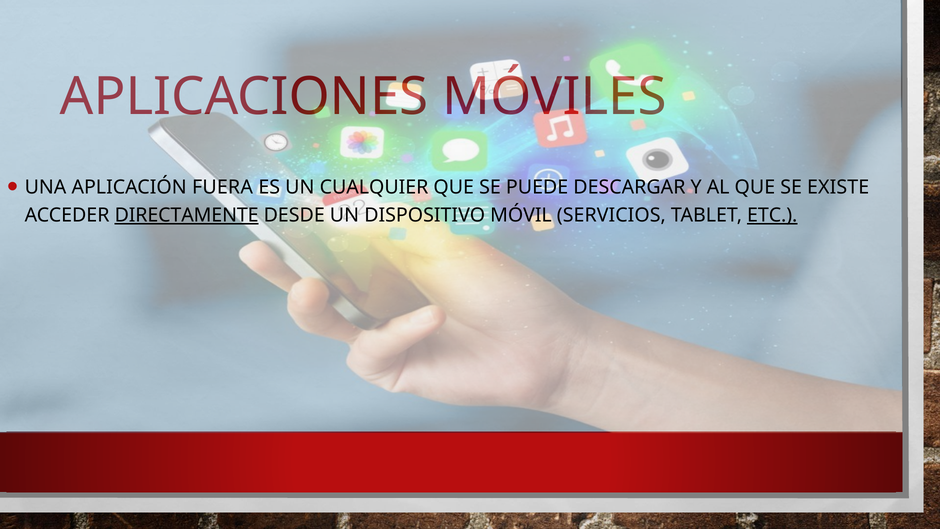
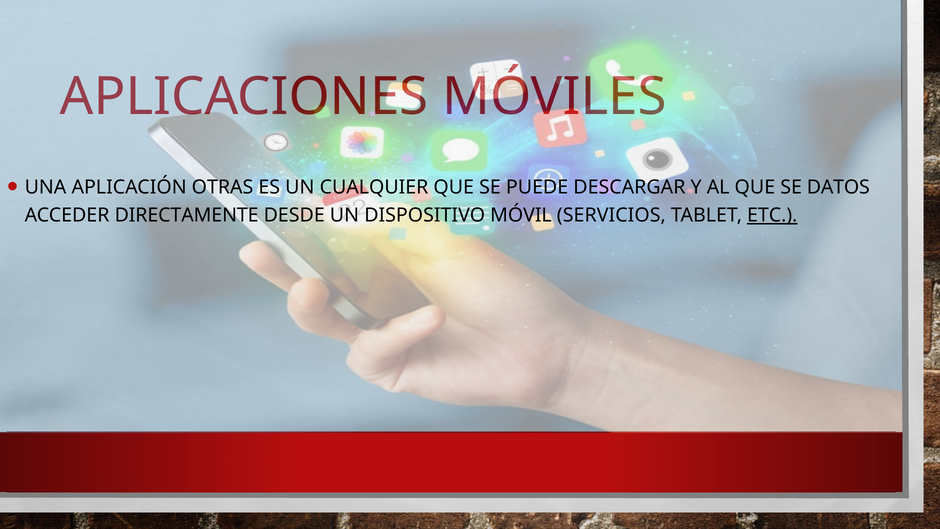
FUERA: FUERA -> OTRAS
EXISTE: EXISTE -> DATOS
DIRECTAMENTE underline: present -> none
